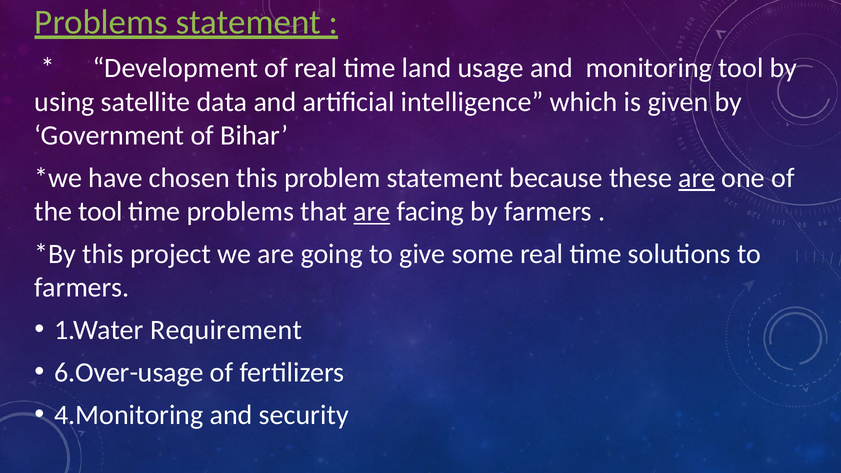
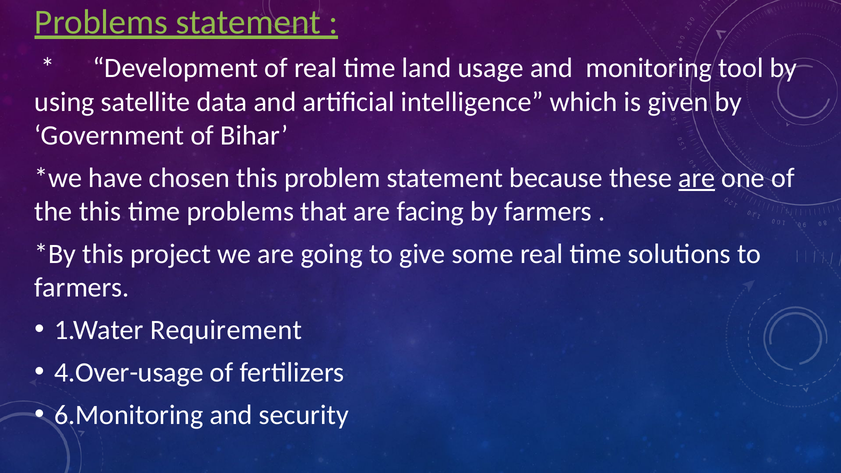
the tool: tool -> this
are at (372, 212) underline: present -> none
6.Over-usage: 6.Over-usage -> 4.Over-usage
4.Monitoring: 4.Monitoring -> 6.Monitoring
